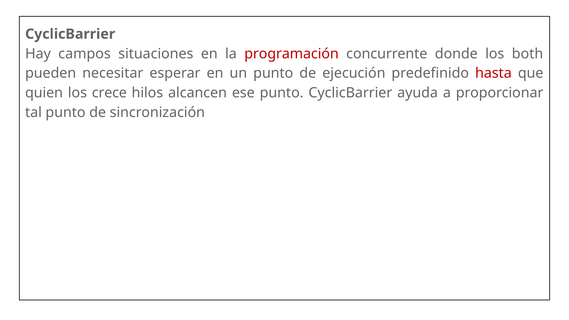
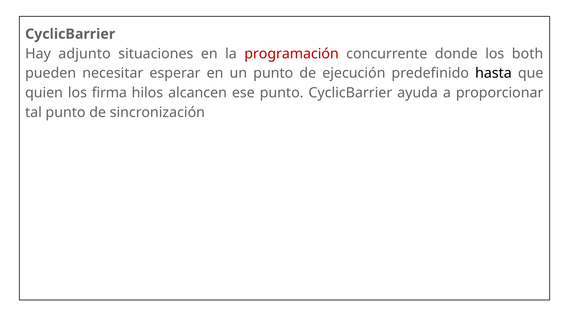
campos: campos -> adjunto
hasta colour: red -> black
crece: crece -> firma
